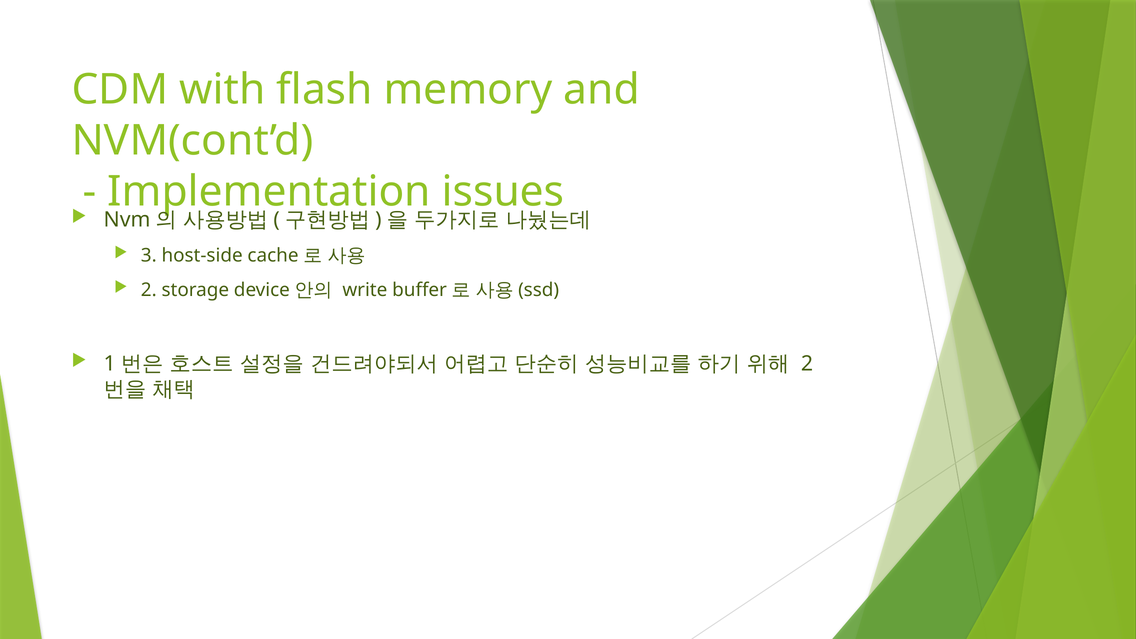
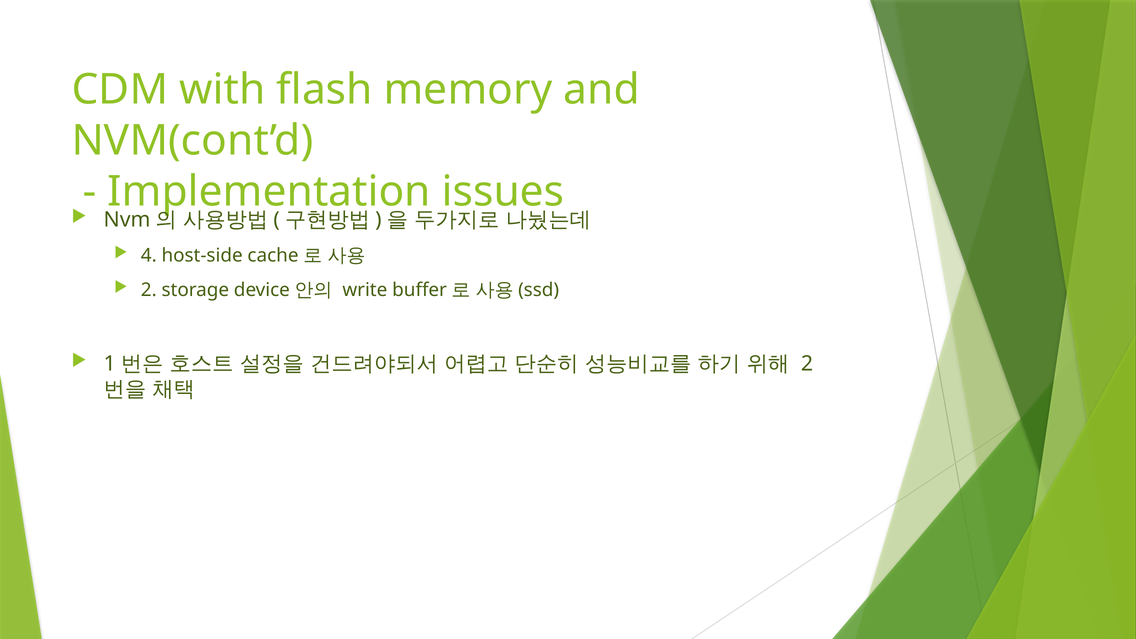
3: 3 -> 4
